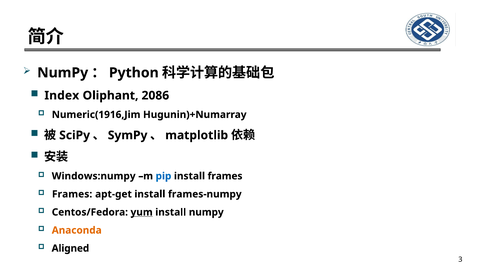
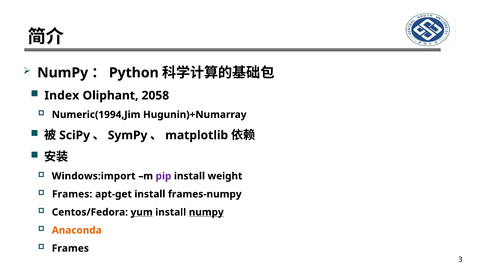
2086: 2086 -> 2058
Numeric(1916,Jim: Numeric(1916,Jim -> Numeric(1994,Jim
Windows:numpy: Windows:numpy -> Windows:import
pip colour: blue -> purple
install frames: frames -> weight
numpy at (206, 212) underline: none -> present
Aligned at (70, 248): Aligned -> Frames
